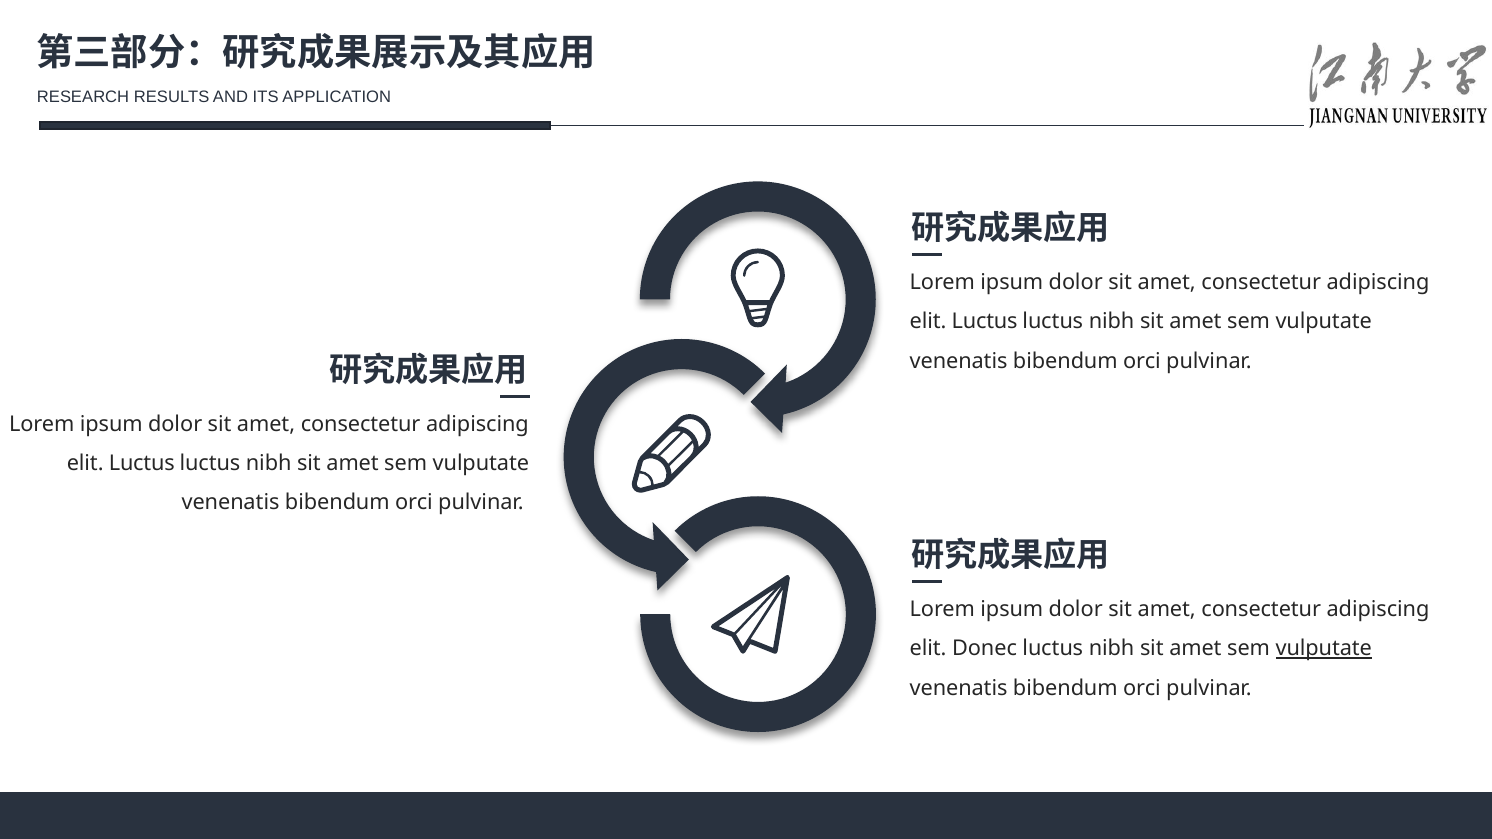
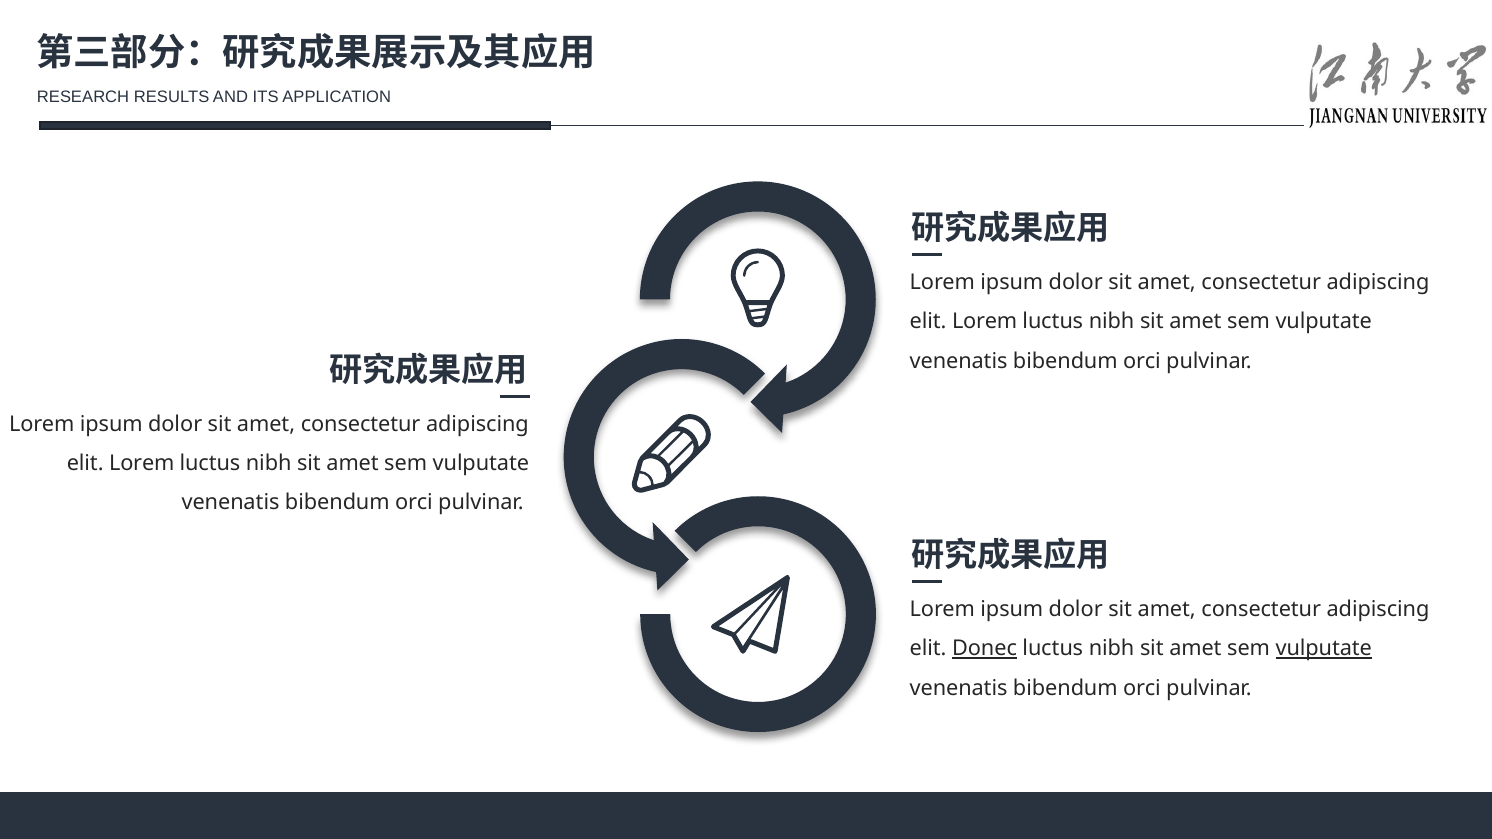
Luctus at (985, 322): Luctus -> Lorem
Luctus at (142, 463): Luctus -> Lorem
Donec underline: none -> present
